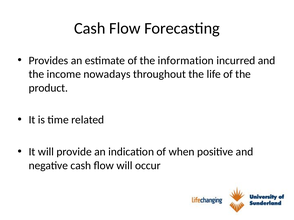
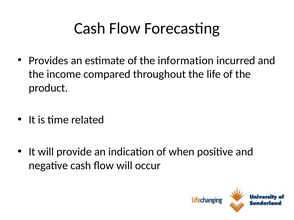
nowadays: nowadays -> compared
